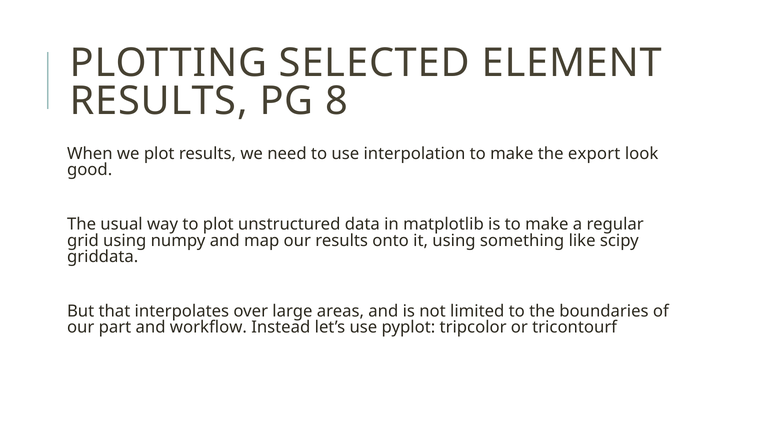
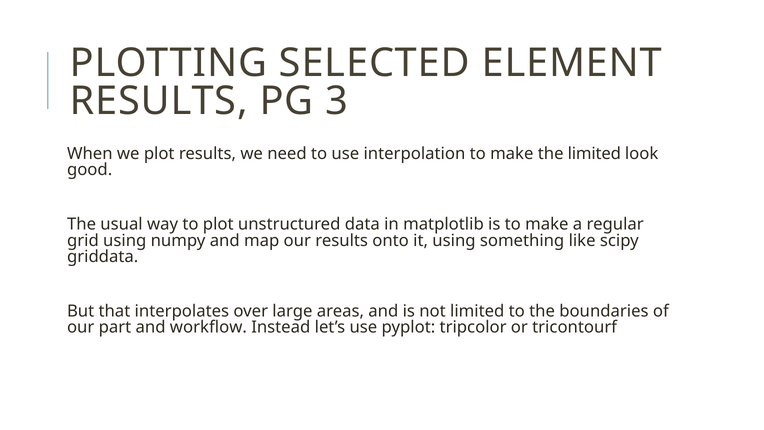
8: 8 -> 3
the export: export -> limited
